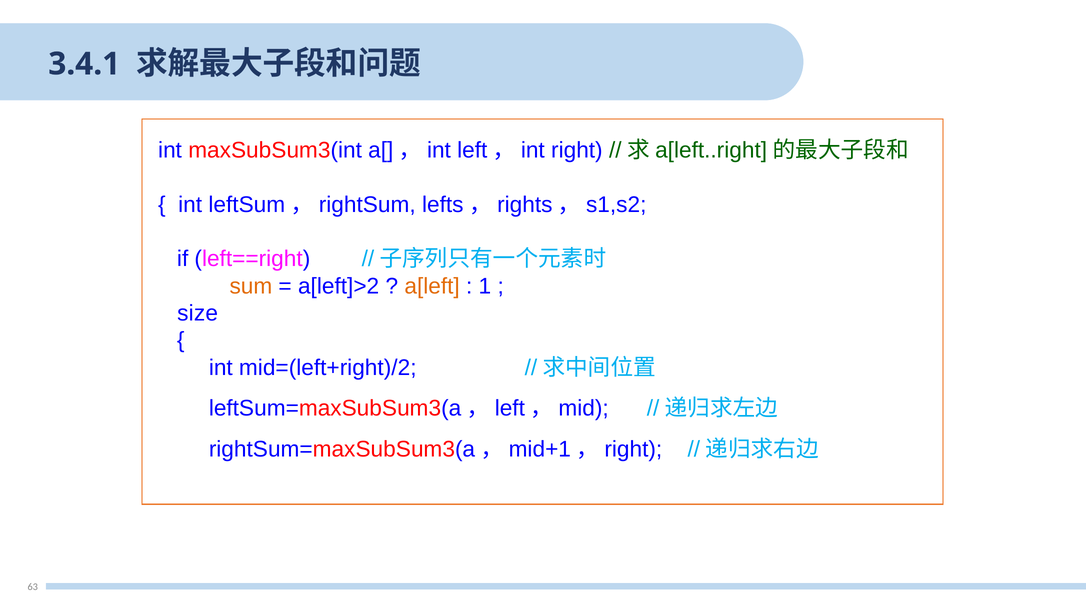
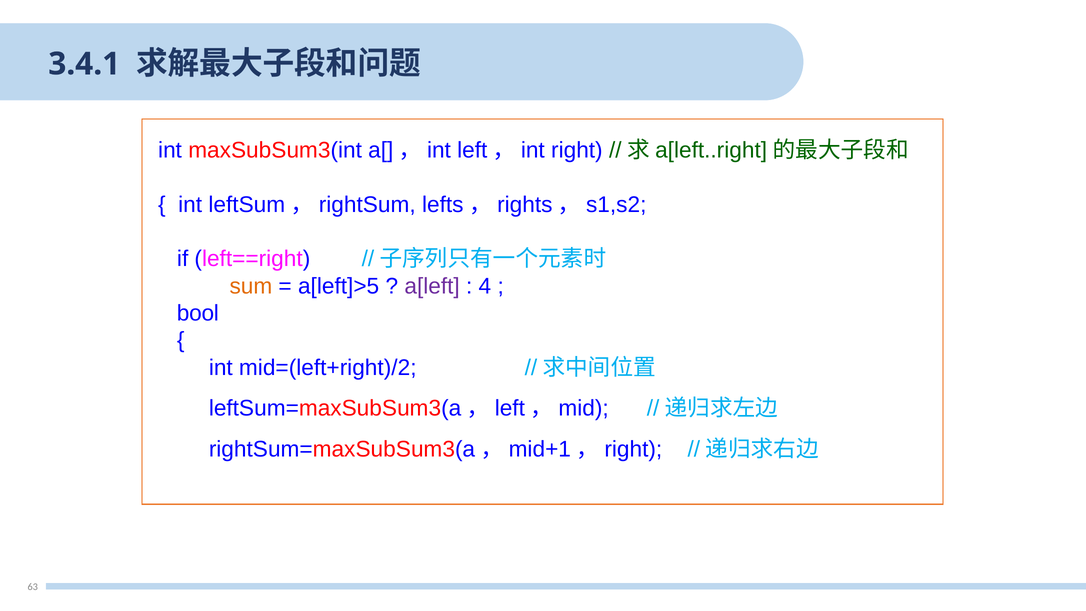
a[left]>2: a[left]>2 -> a[left]>5
a[left colour: orange -> purple
1: 1 -> 4
size: size -> bool
